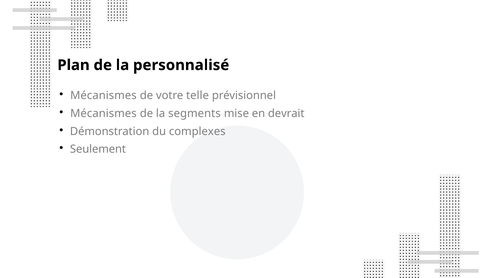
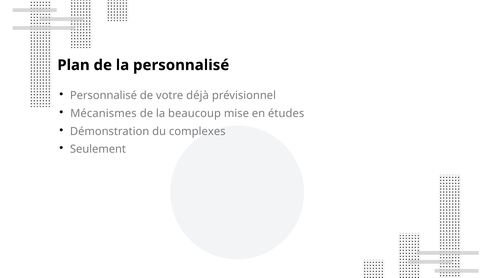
Mécanismes at (103, 95): Mécanismes -> Personnalisé
telle: telle -> déjà
segments: segments -> beaucoup
devrait: devrait -> études
